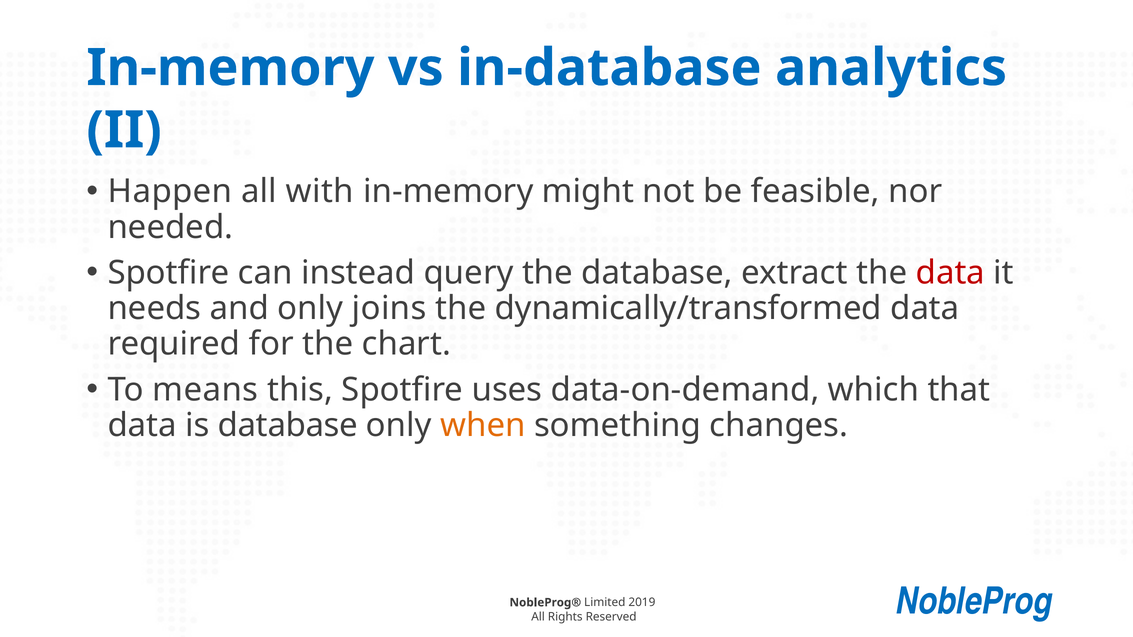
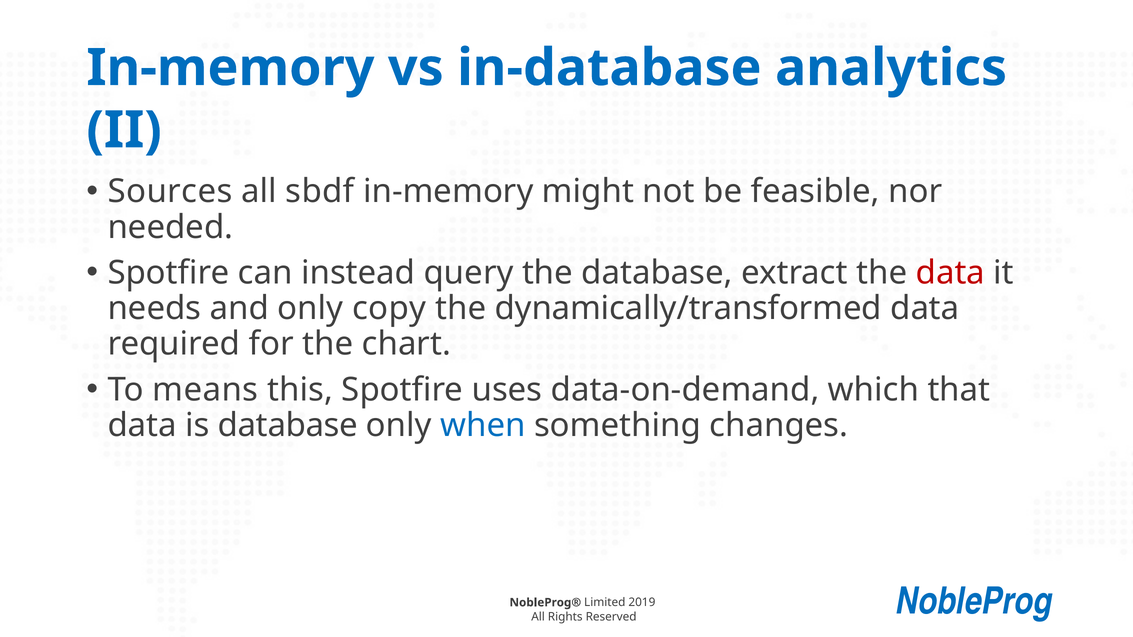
Happen: Happen -> Sources
with: with -> sbdf
joins: joins -> copy
when colour: orange -> blue
